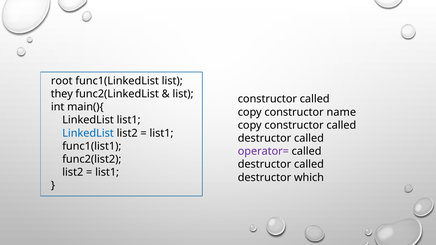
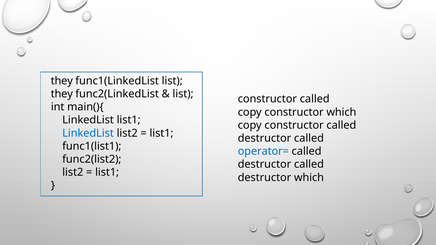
root at (62, 81): root -> they
constructor name: name -> which
operator= colour: purple -> blue
